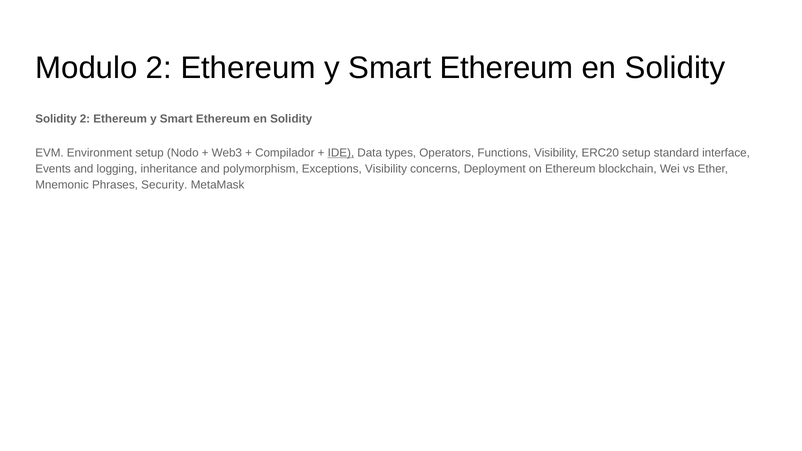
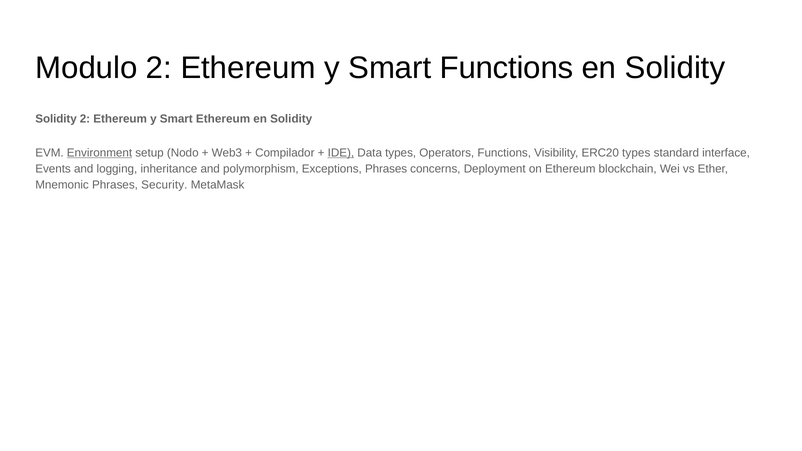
Ethereum at (507, 68): Ethereum -> Functions
Environment underline: none -> present
ERC20 setup: setup -> types
Exceptions Visibility: Visibility -> Phrases
